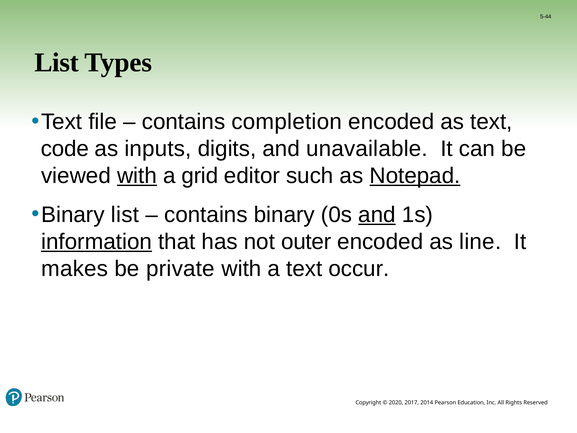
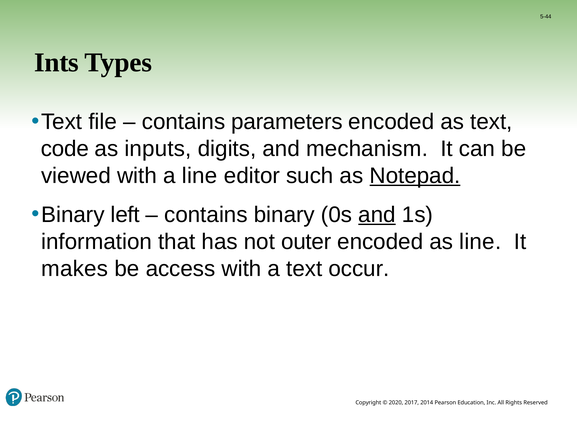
List at (57, 63): List -> Ints
completion: completion -> parameters
unavailable: unavailable -> mechanism
with at (137, 176) underline: present -> none
a grid: grid -> line
Binary list: list -> left
information underline: present -> none
private: private -> access
